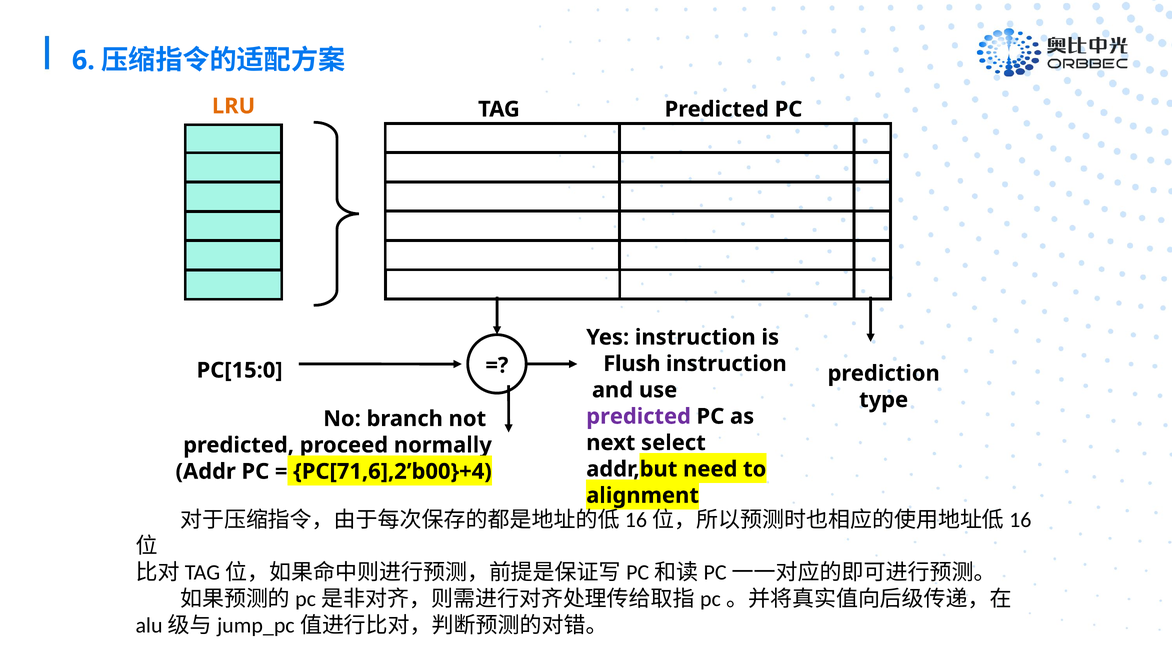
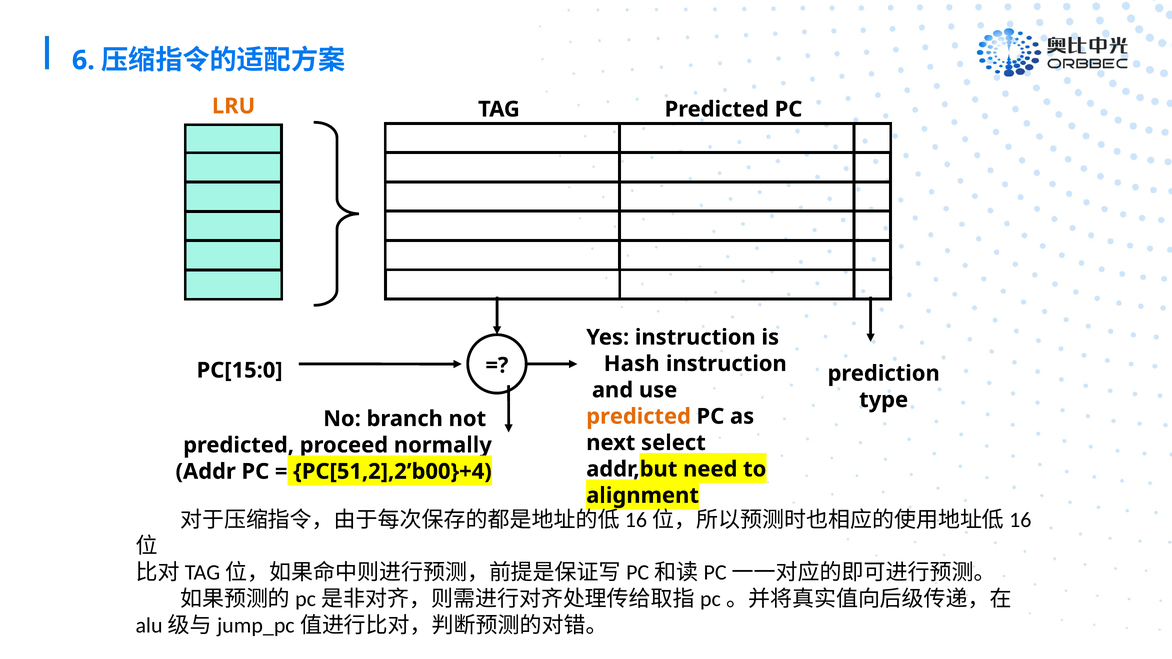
Flush: Flush -> Hash
predicted at (639, 417) colour: purple -> orange
PC[71,6],2’b00}+4: PC[71,6],2’b00}+4 -> PC[51,2],2’b00}+4
